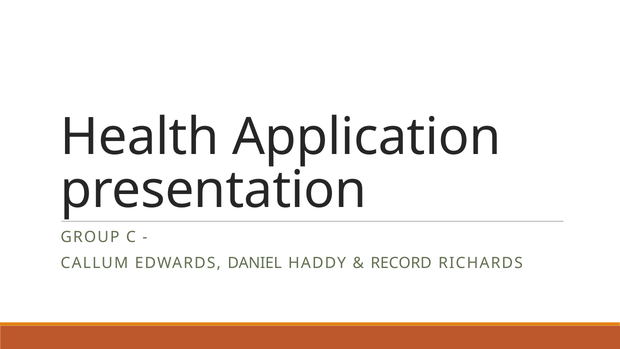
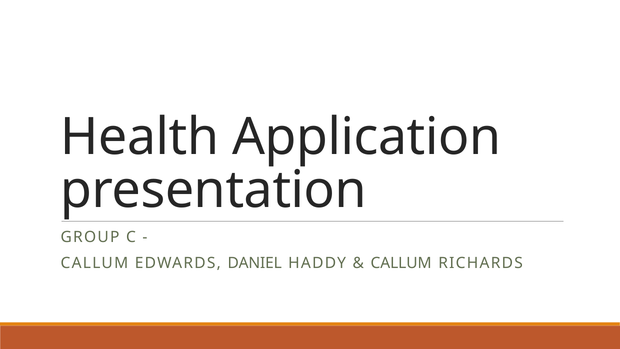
RECORD at (401, 263): RECORD -> CALLUM
